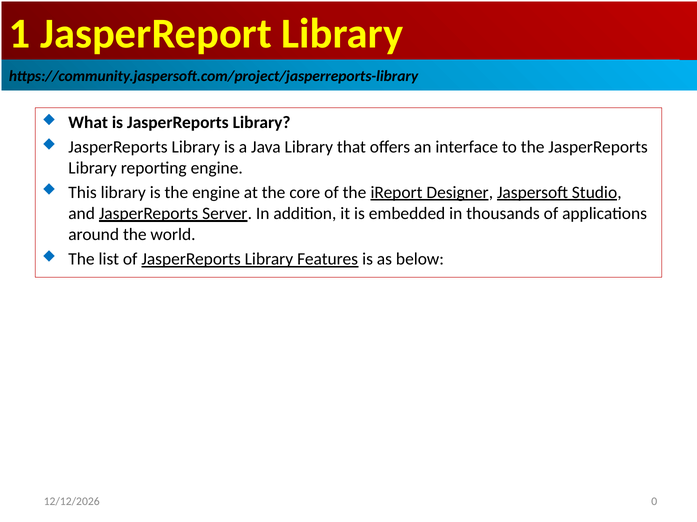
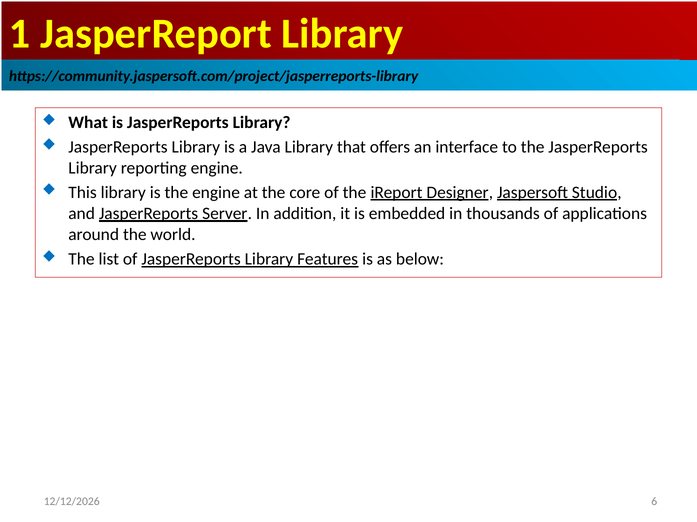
0: 0 -> 6
